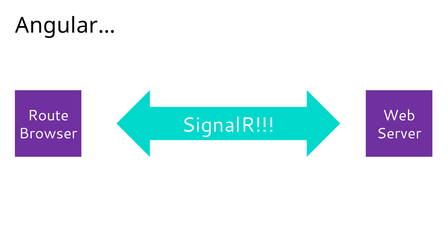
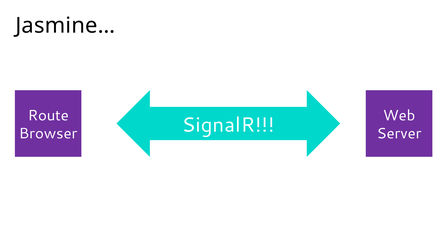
Angular…: Angular… -> Jasmine…
